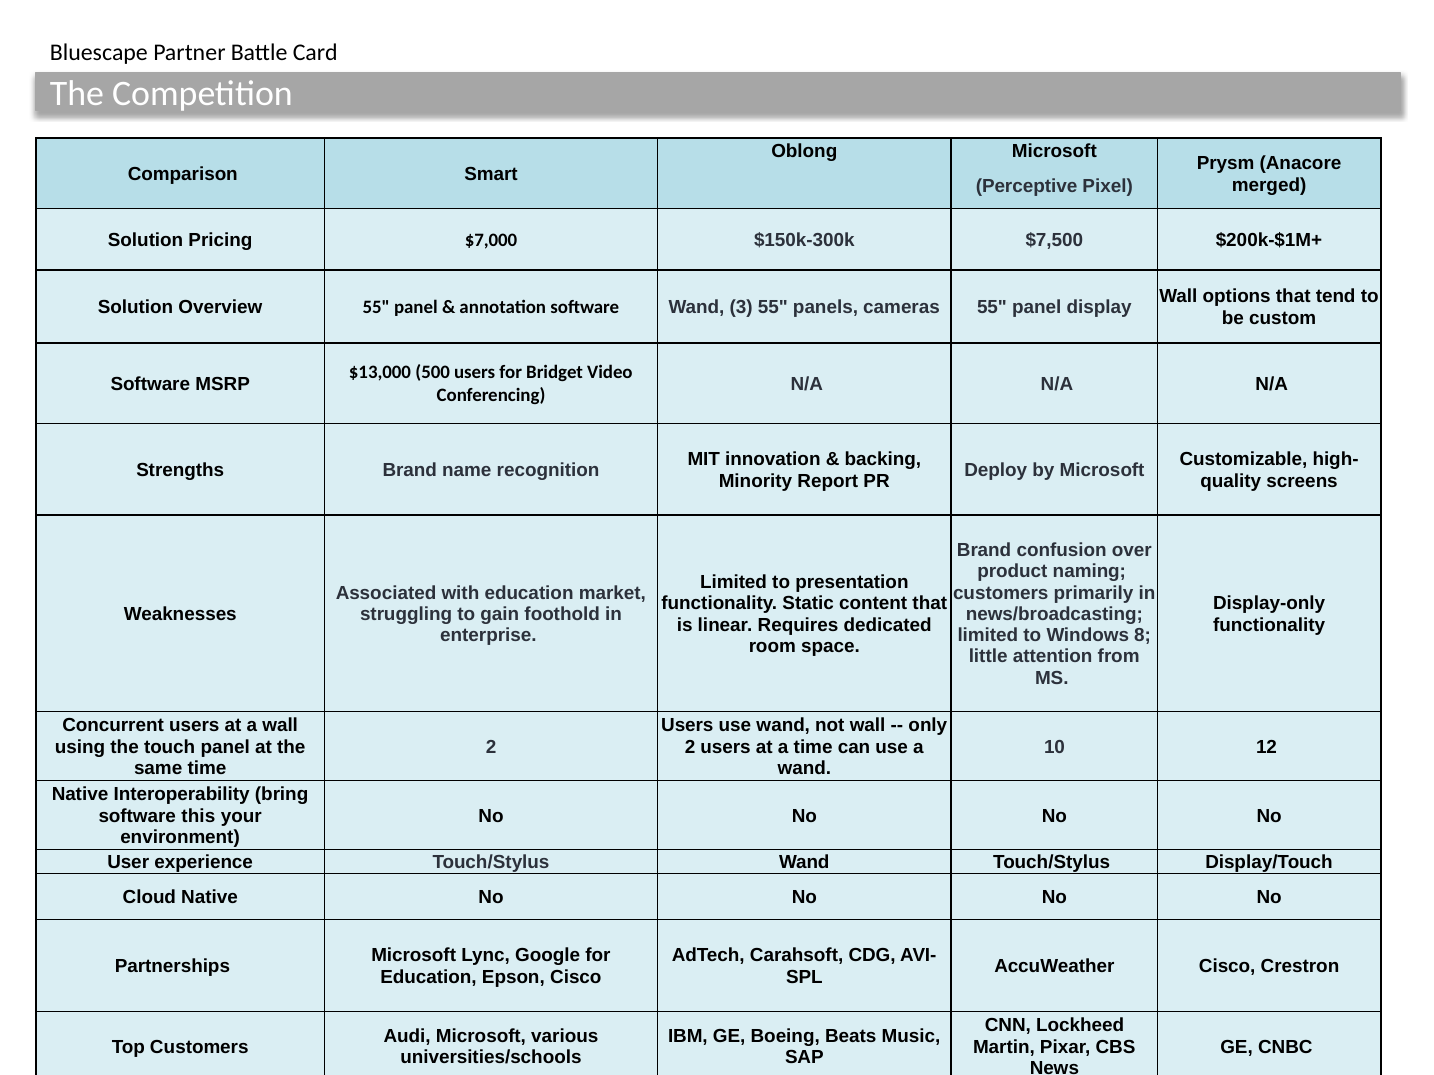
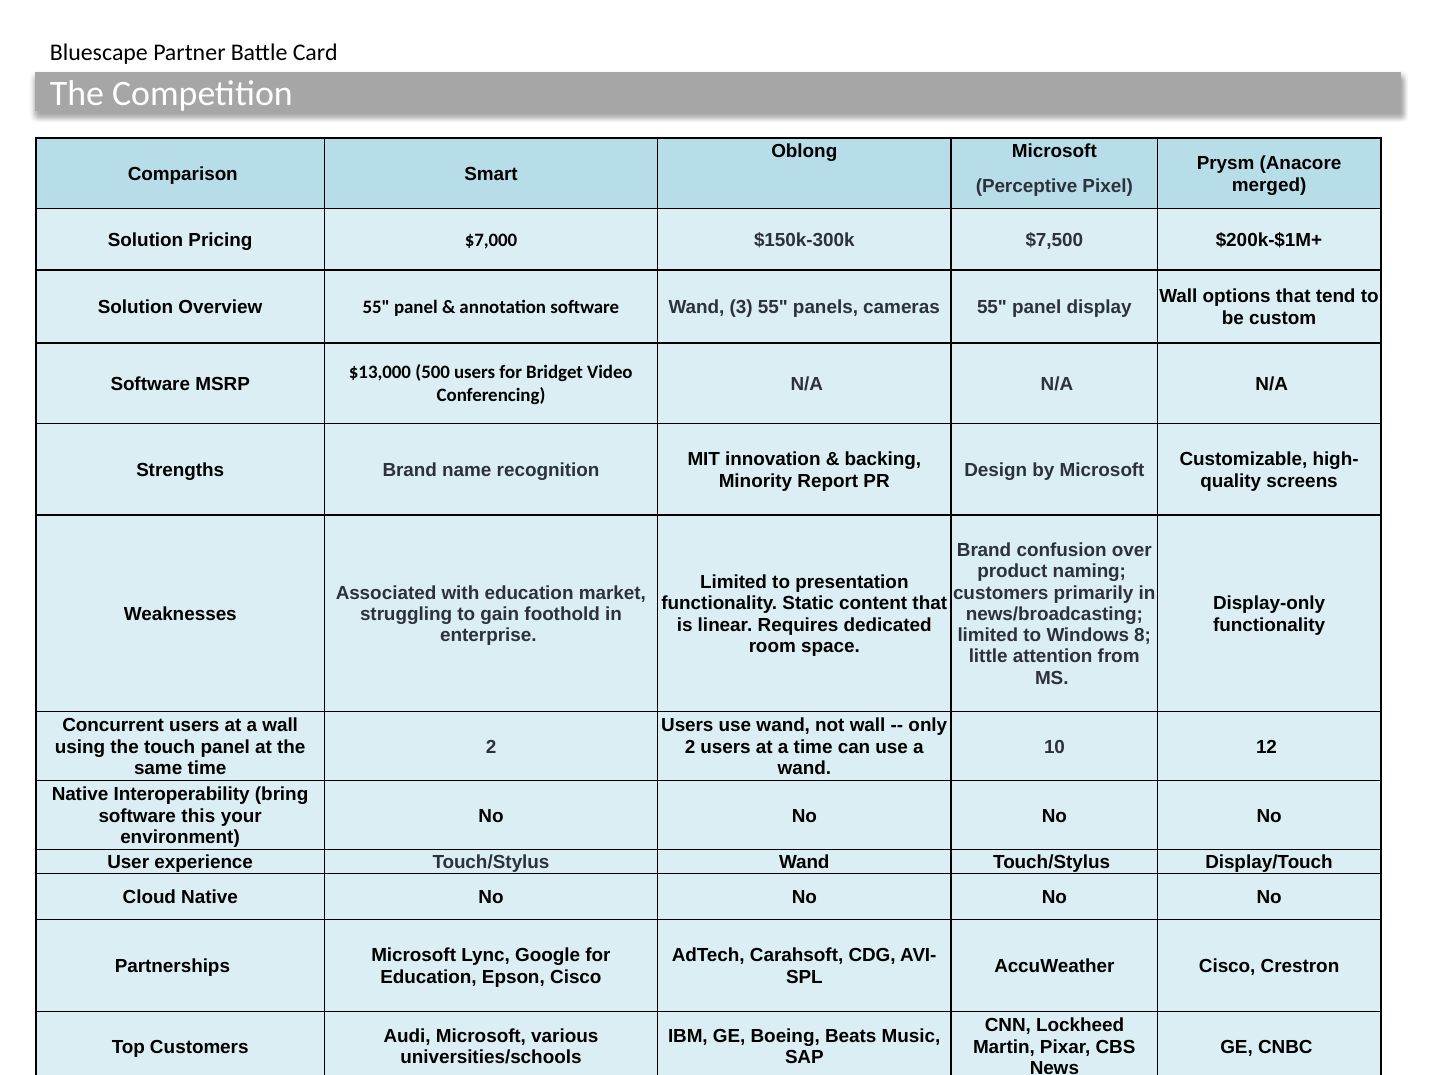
Deploy: Deploy -> Design
